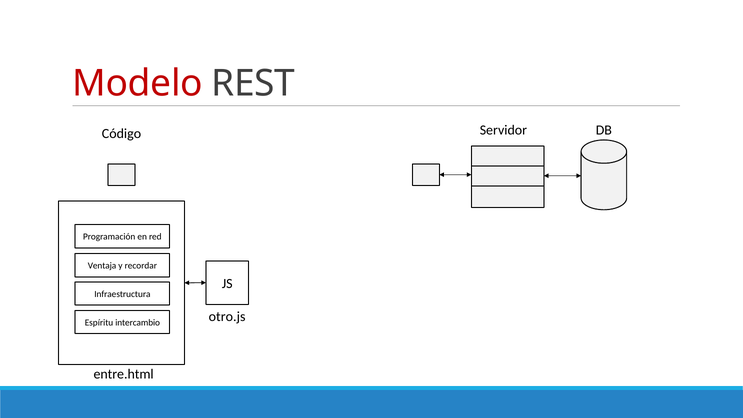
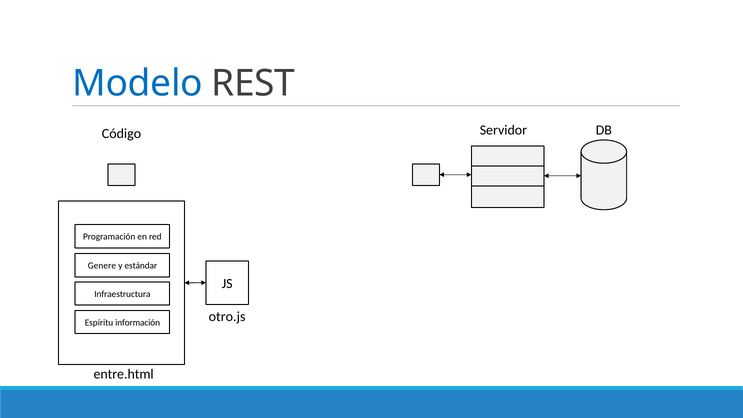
Modelo colour: red -> blue
Ventaja: Ventaja -> Genere
recordar: recordar -> estándar
intercambio: intercambio -> información
